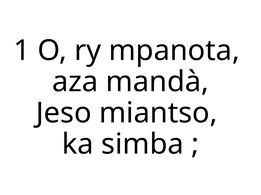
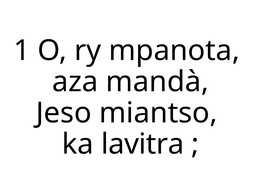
simba: simba -> lavitra
